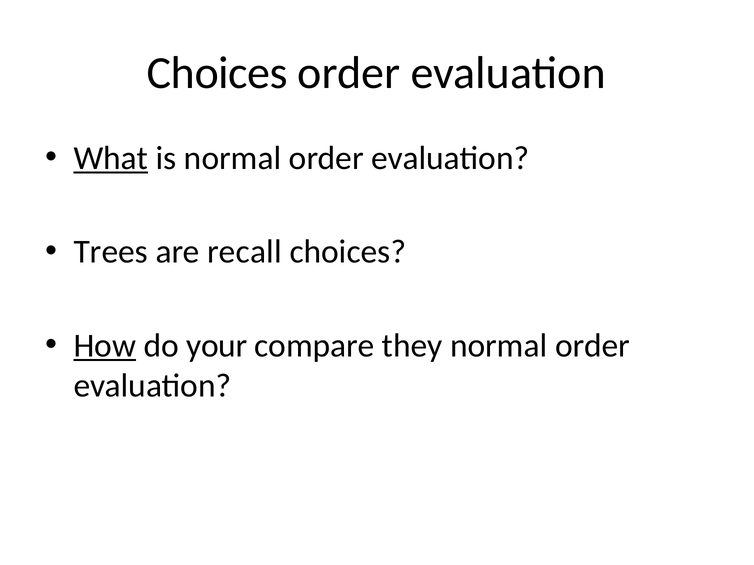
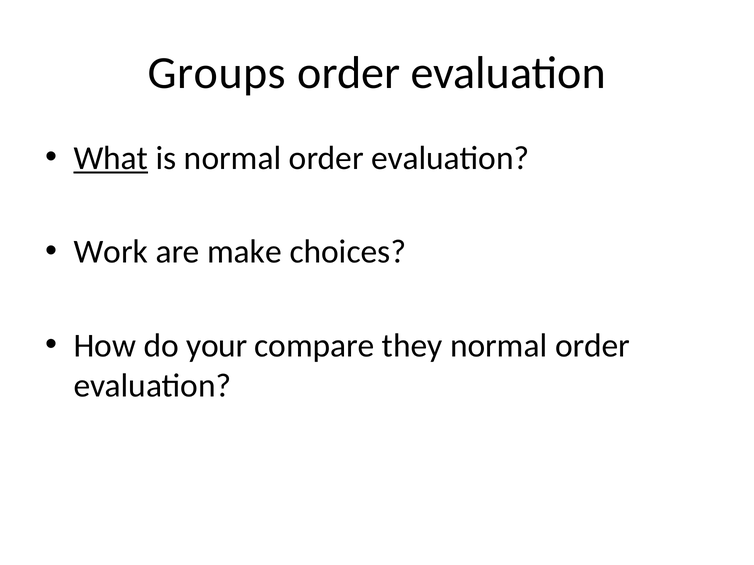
Choices at (217, 73): Choices -> Groups
Trees: Trees -> Work
recall: recall -> make
How underline: present -> none
